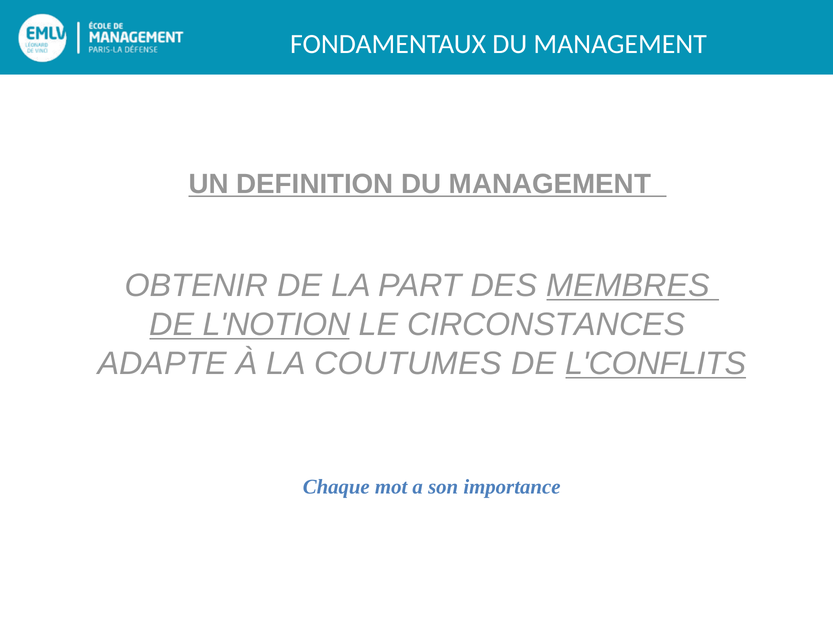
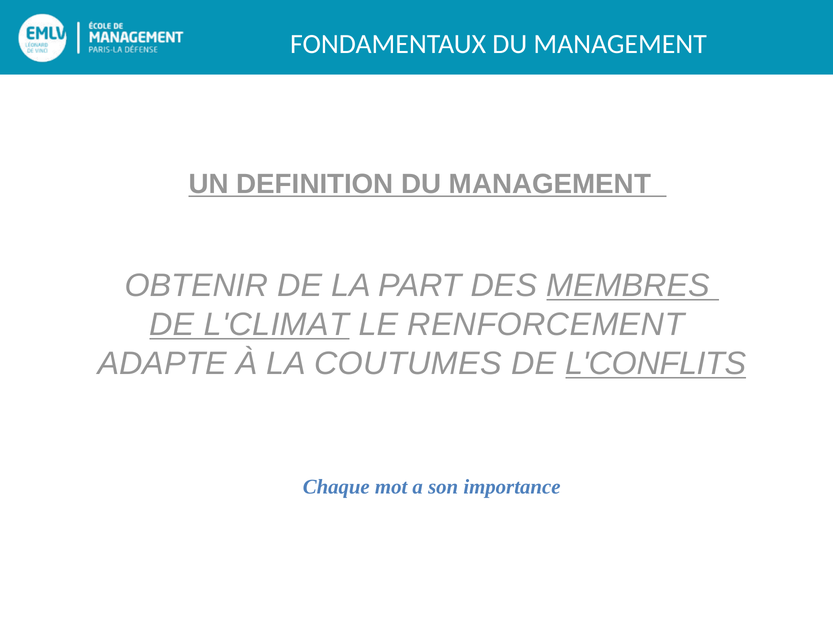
L'NOTION: L'NOTION -> L'CLIMAT
CIRCONSTANCES: CIRCONSTANCES -> RENFORCEMENT
